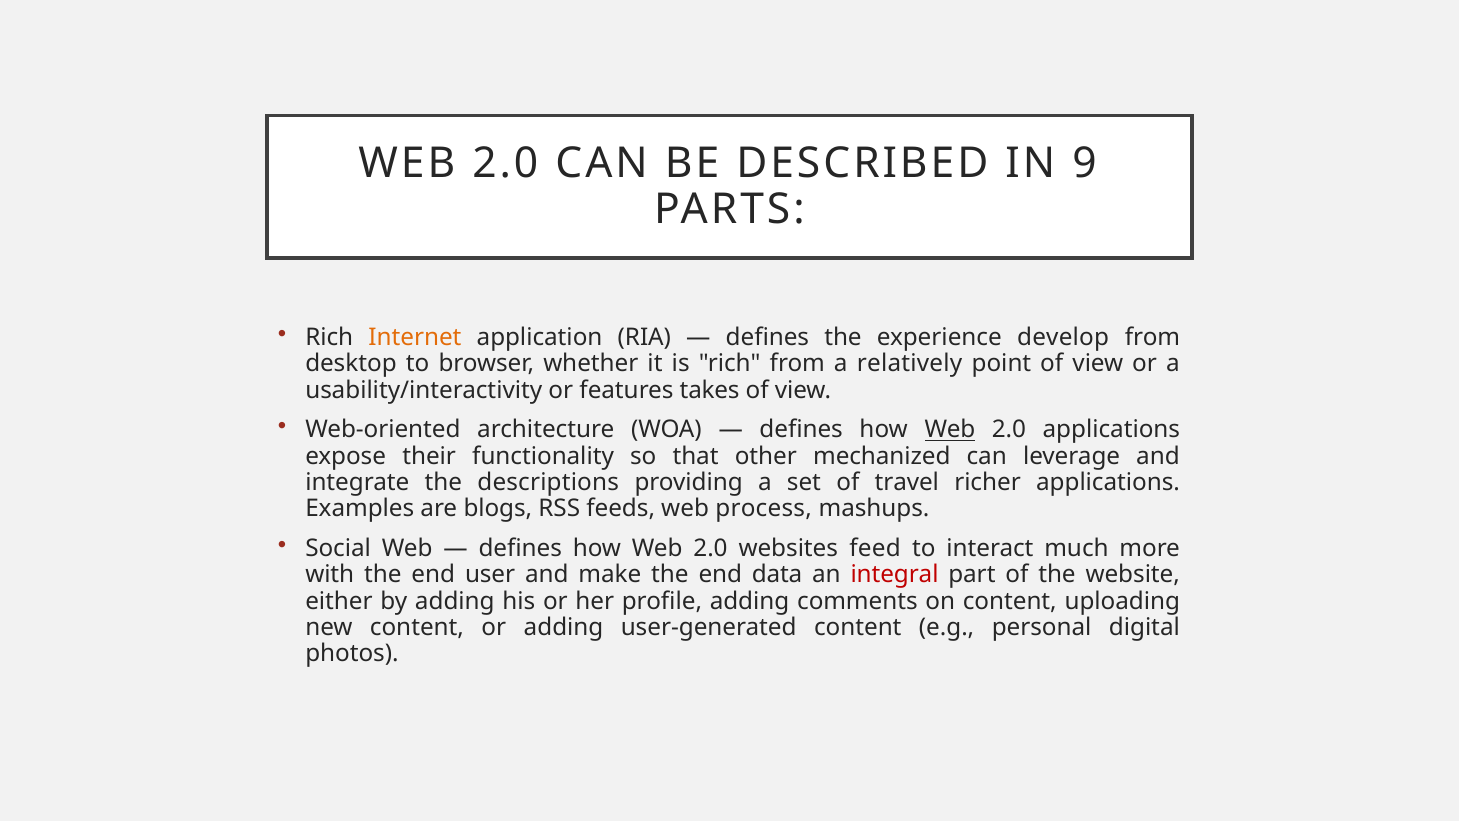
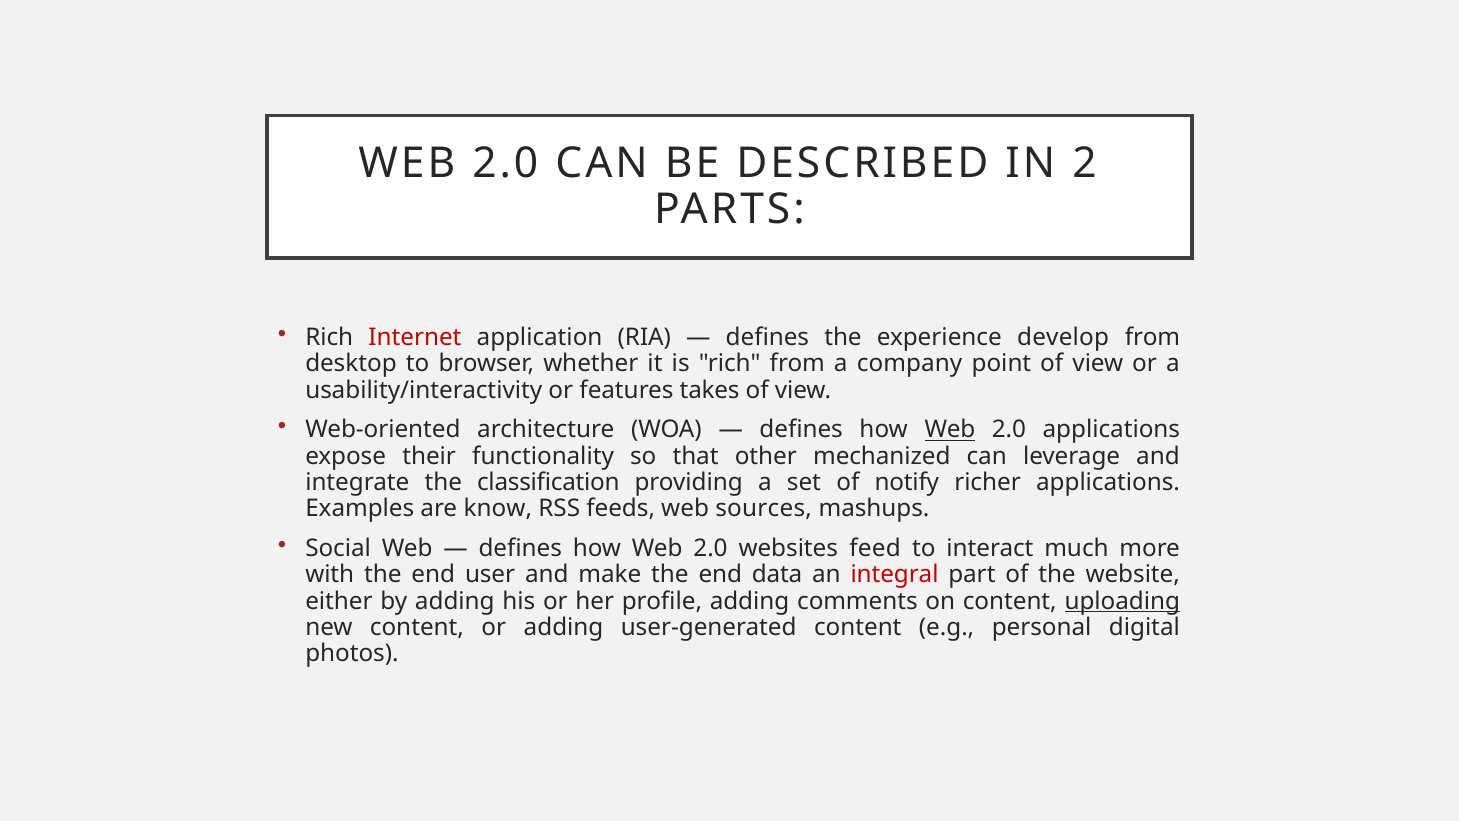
9: 9 -> 2
Internet colour: orange -> red
relatively: relatively -> company
descriptions: descriptions -> classification
travel: travel -> notify
blogs: blogs -> know
process: process -> sources
uploading underline: none -> present
